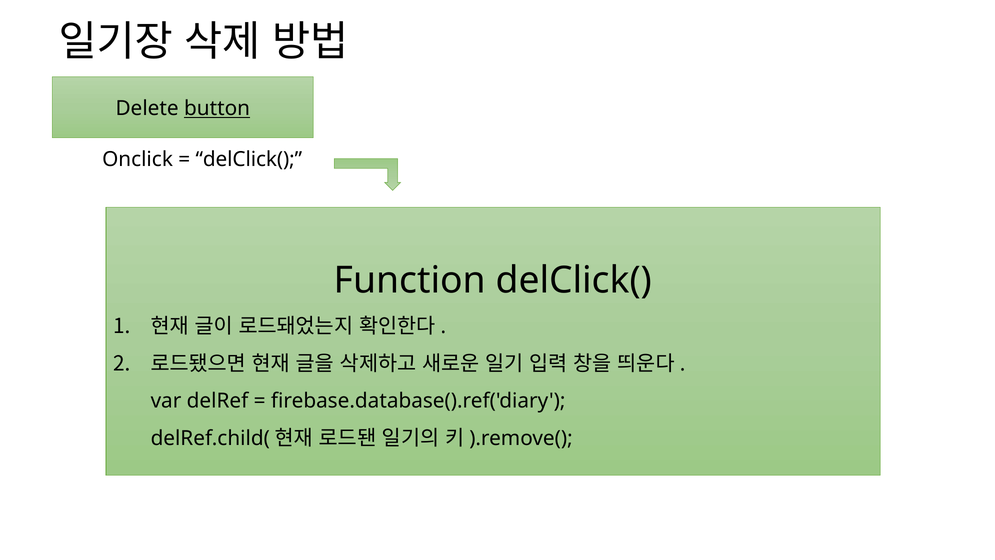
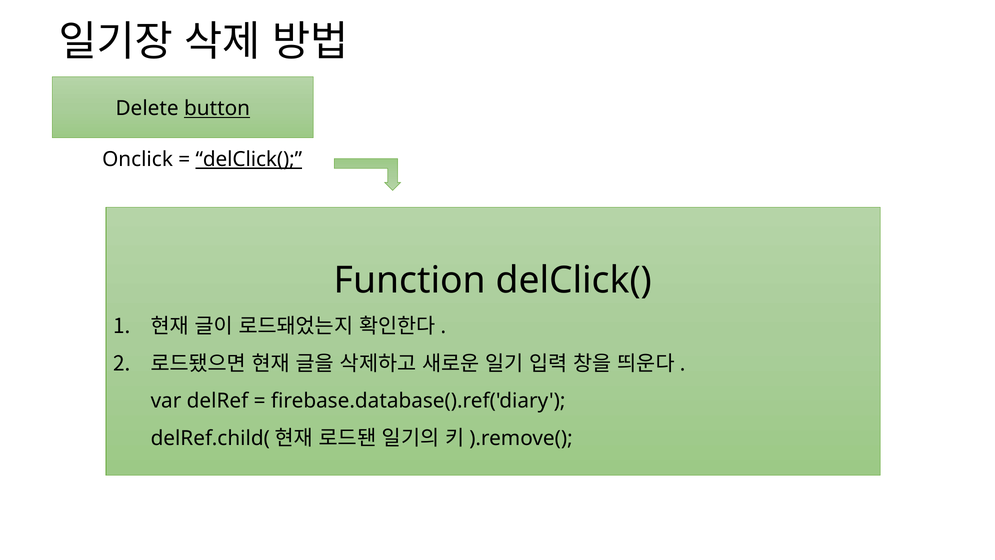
delClick( at (249, 159) underline: none -> present
